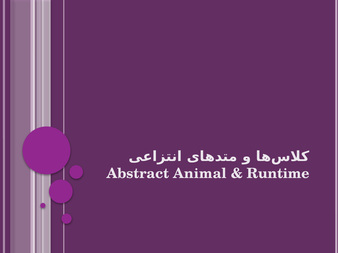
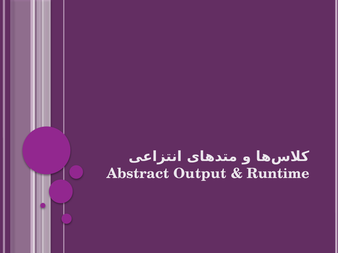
Animal: Animal -> Output
